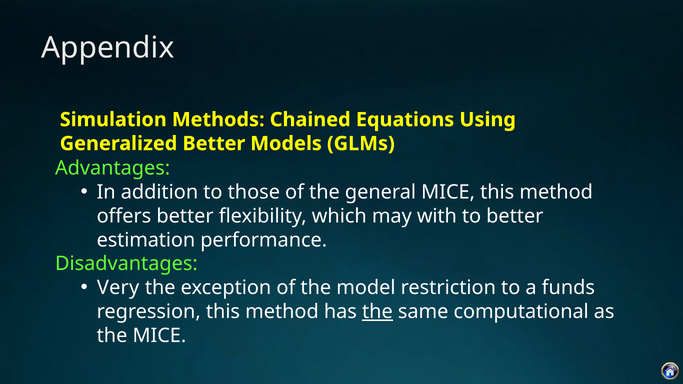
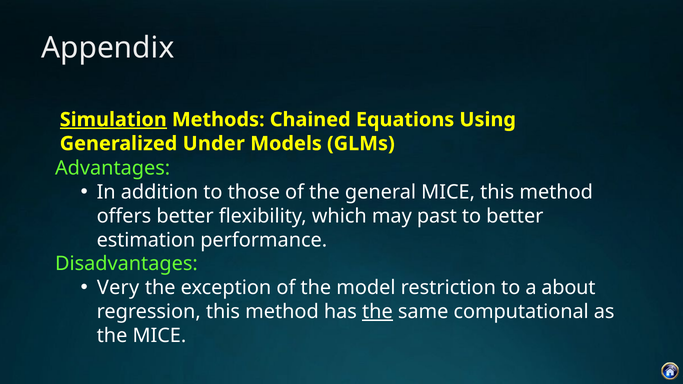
Simulation underline: none -> present
Generalized Better: Better -> Under
with: with -> past
funds: funds -> about
